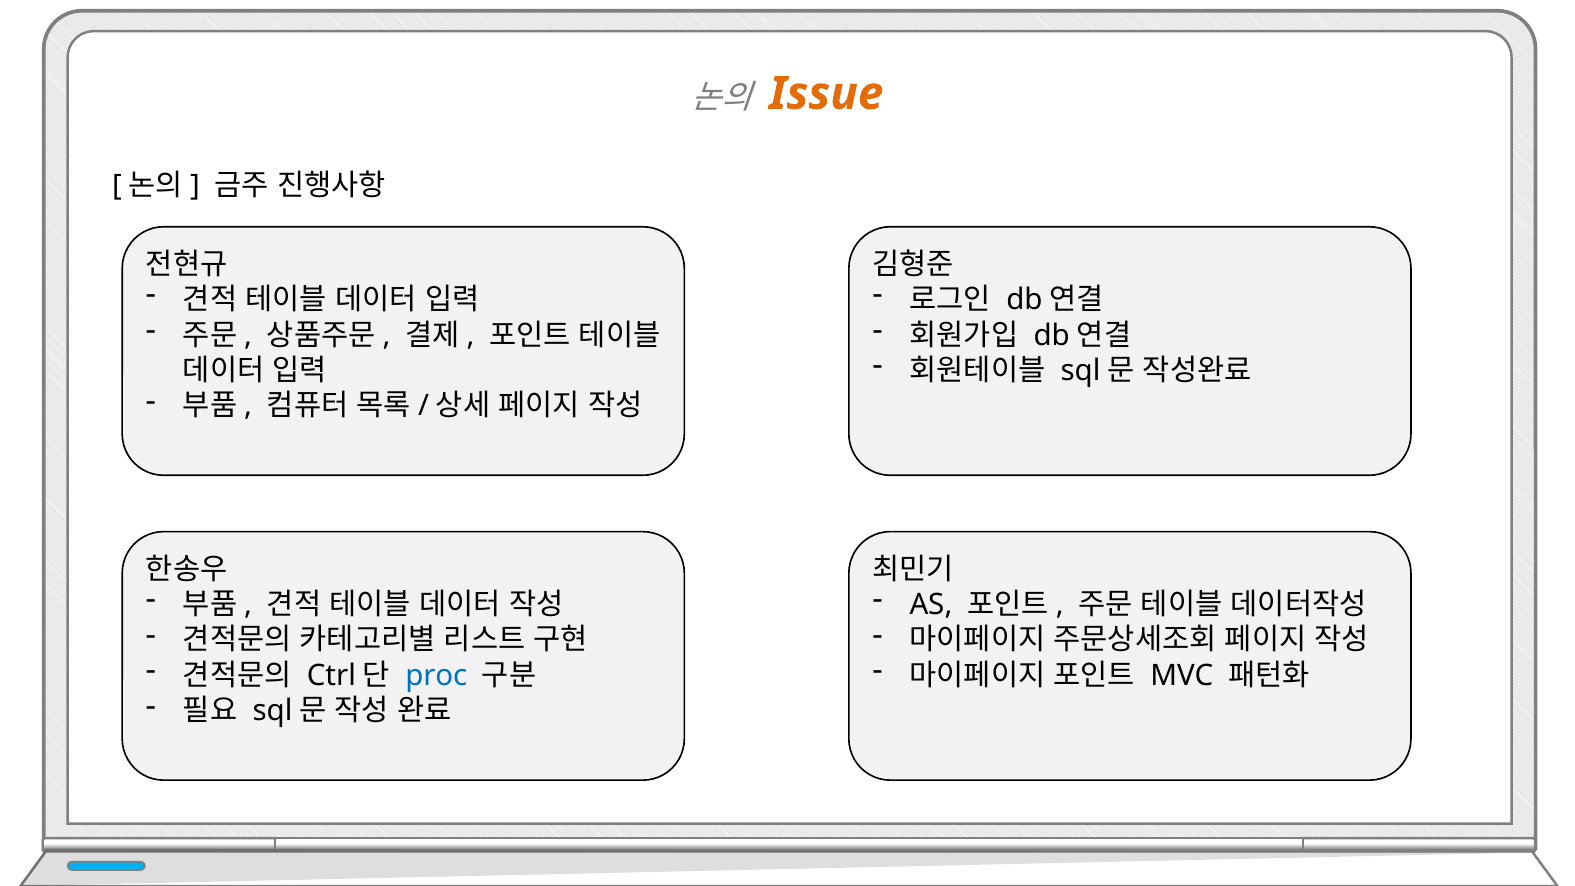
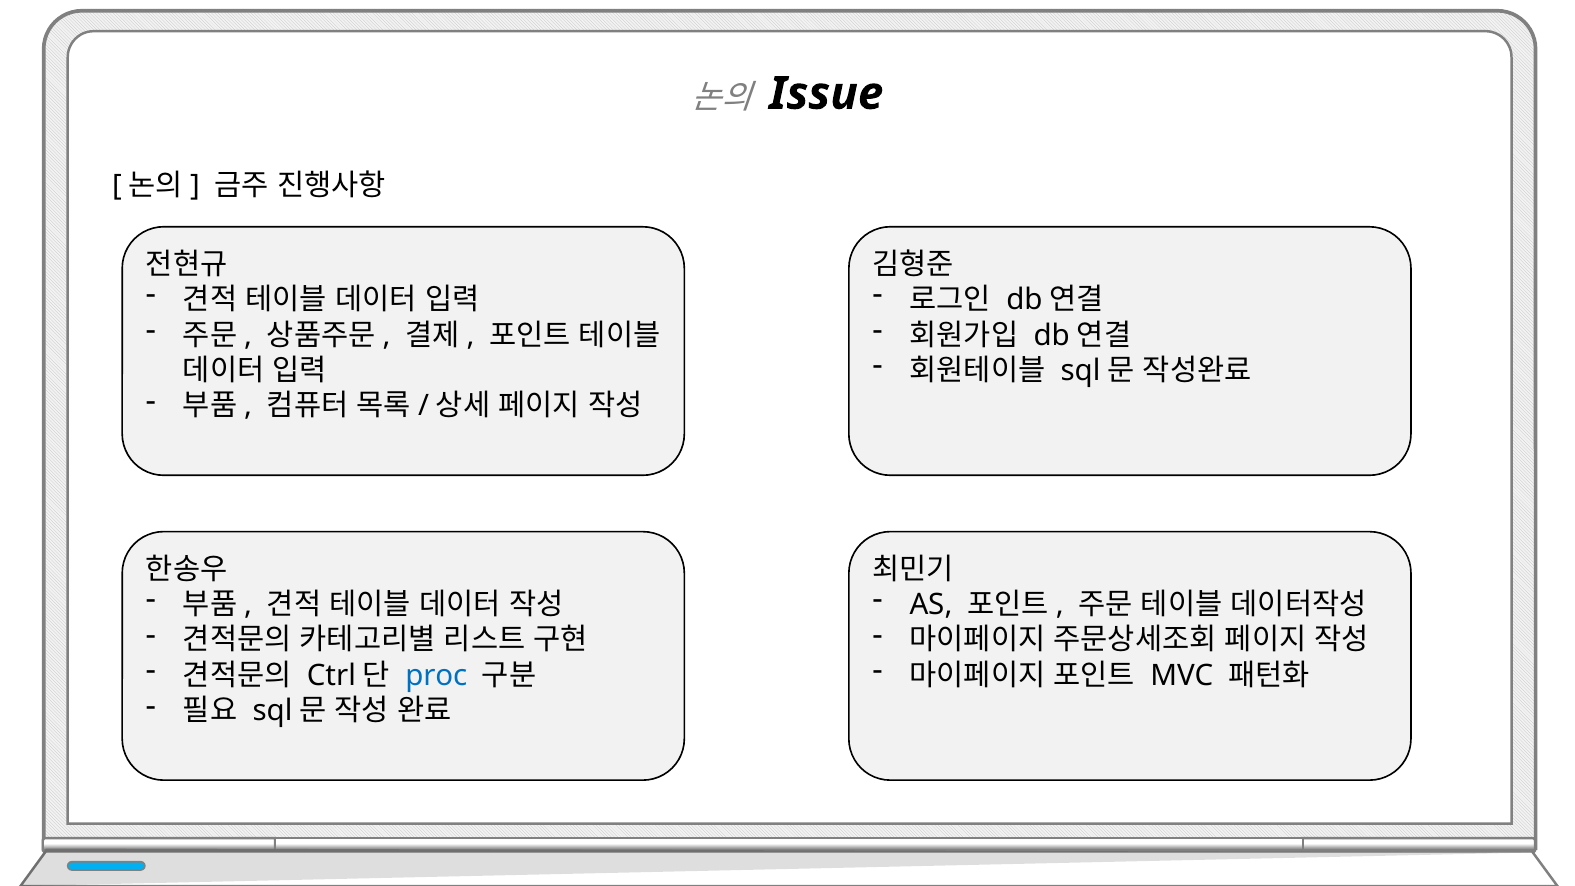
Issue colour: orange -> black
